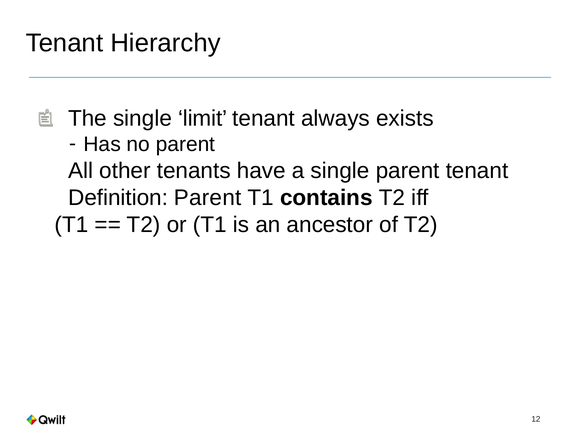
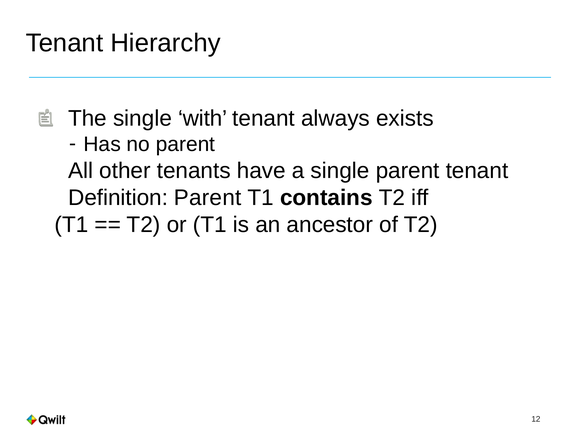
limit: limit -> with
